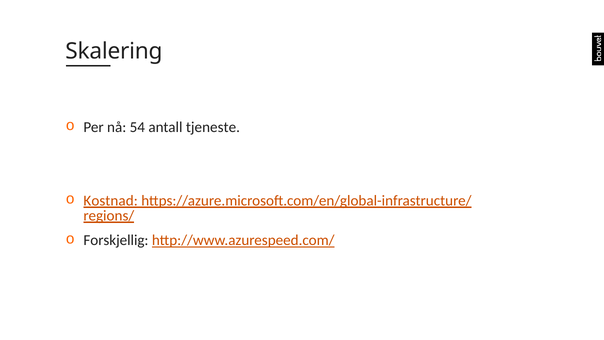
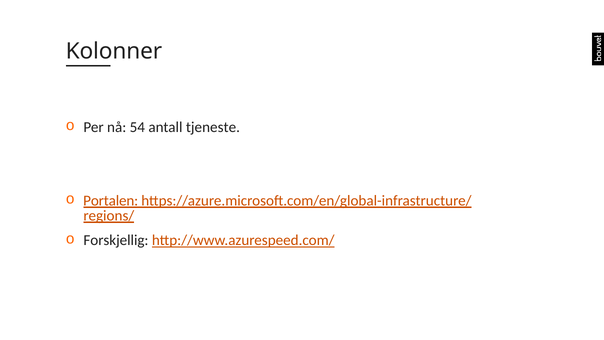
Skalering: Skalering -> Kolonner
Kostnad: Kostnad -> Portalen
